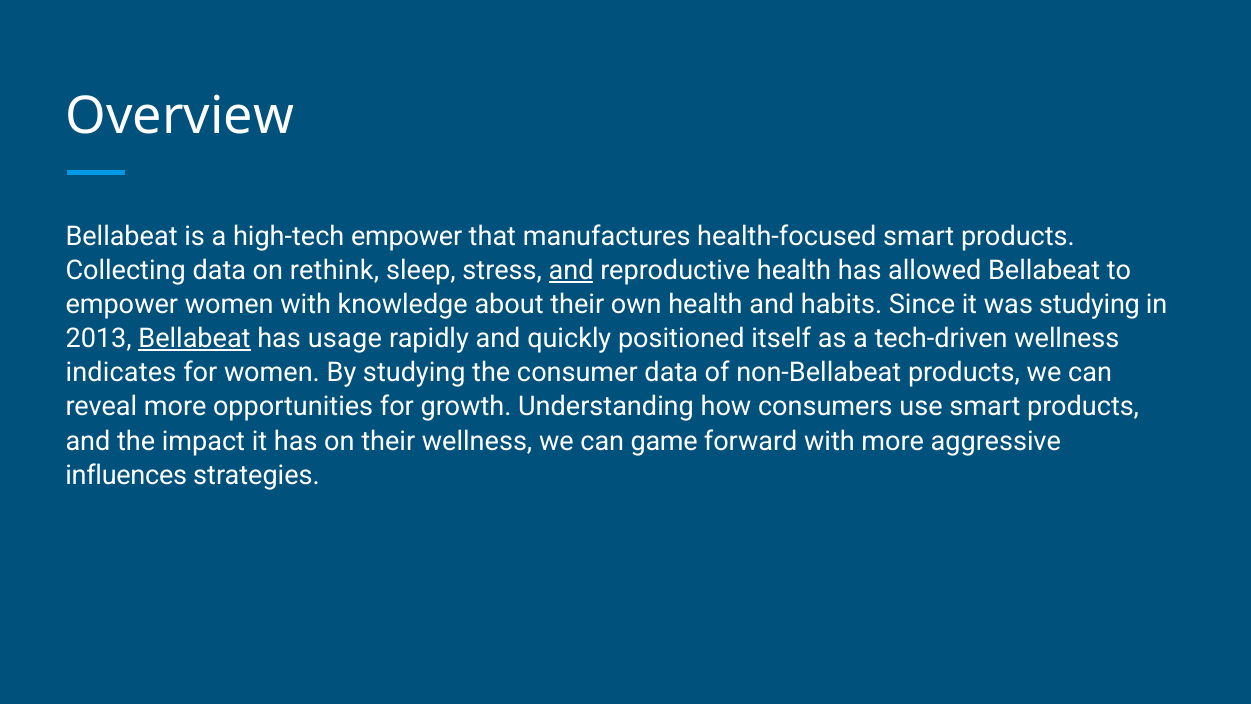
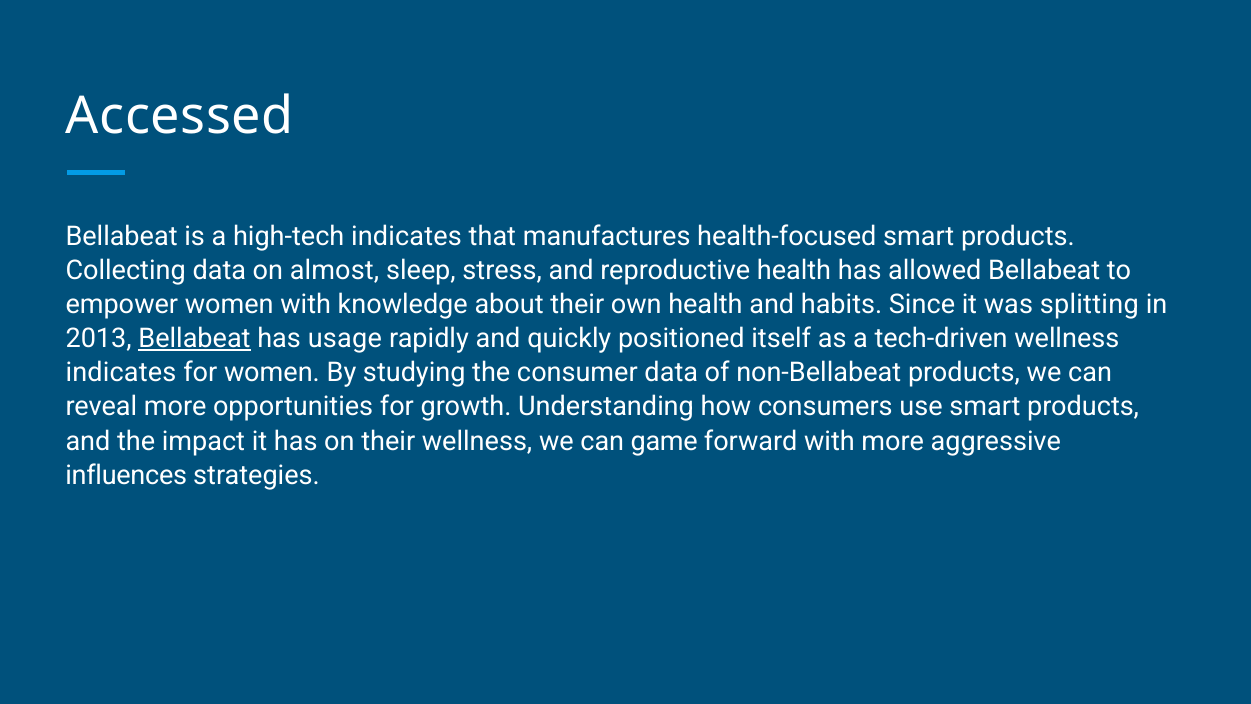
Overview: Overview -> Accessed
high-tech empower: empower -> indicates
rethink: rethink -> almost
and at (571, 270) underline: present -> none
was studying: studying -> splitting
